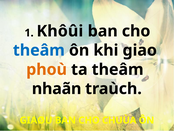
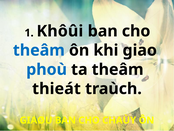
phoù colour: orange -> blue
nhaãn: nhaãn -> thieát
CHUÙA: CHUÙA -> CHAÙY
